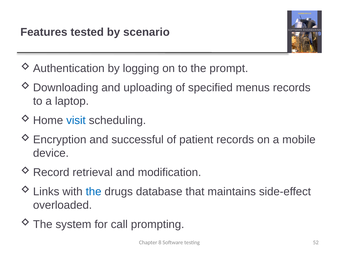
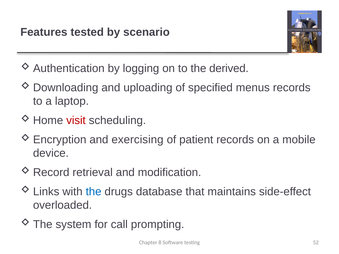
prompt: prompt -> derived
visit colour: blue -> red
successful: successful -> exercising
